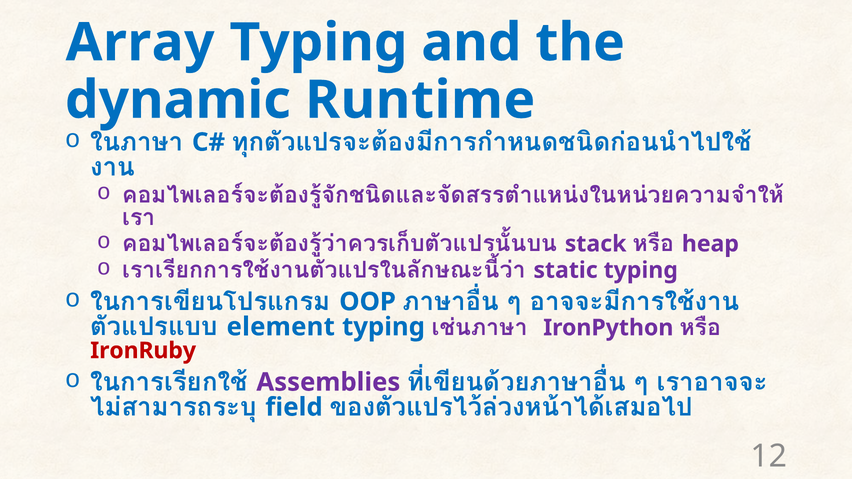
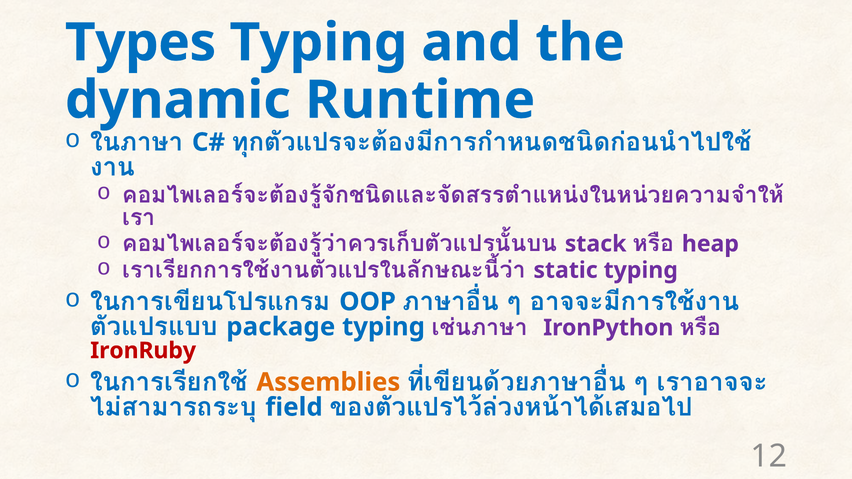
Array: Array -> Types
element: element -> package
Assemblies colour: purple -> orange
